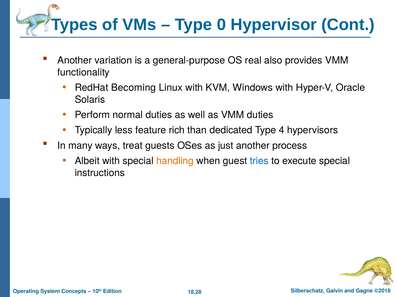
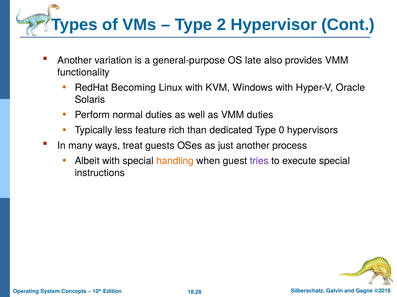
0: 0 -> 2
real: real -> late
4: 4 -> 0
tries colour: blue -> purple
